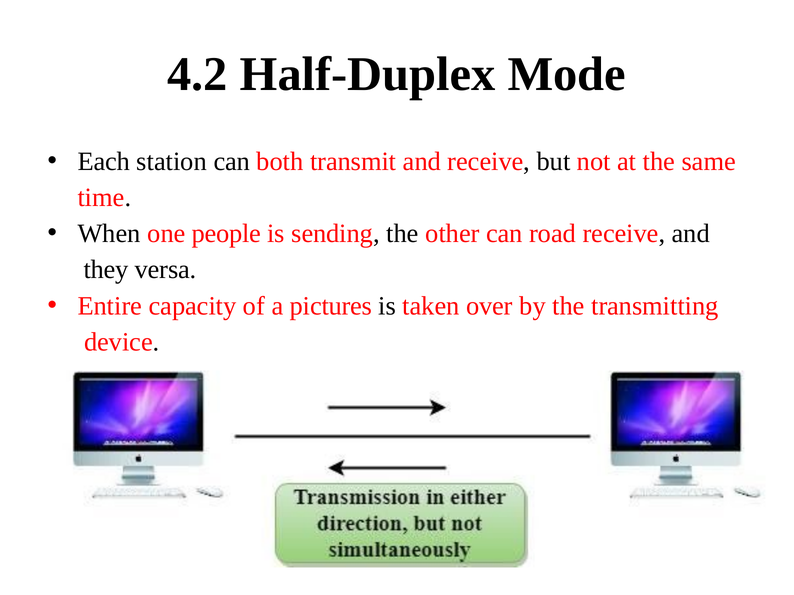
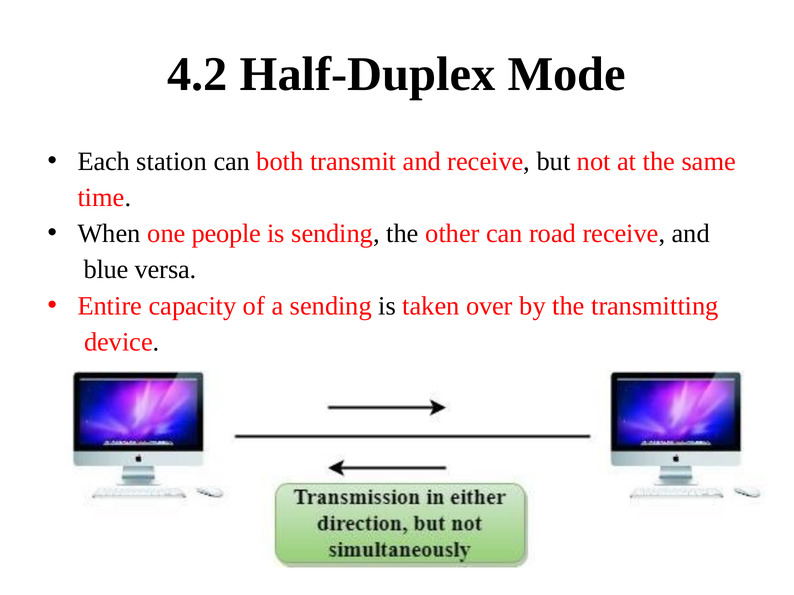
they: they -> blue
a pictures: pictures -> sending
